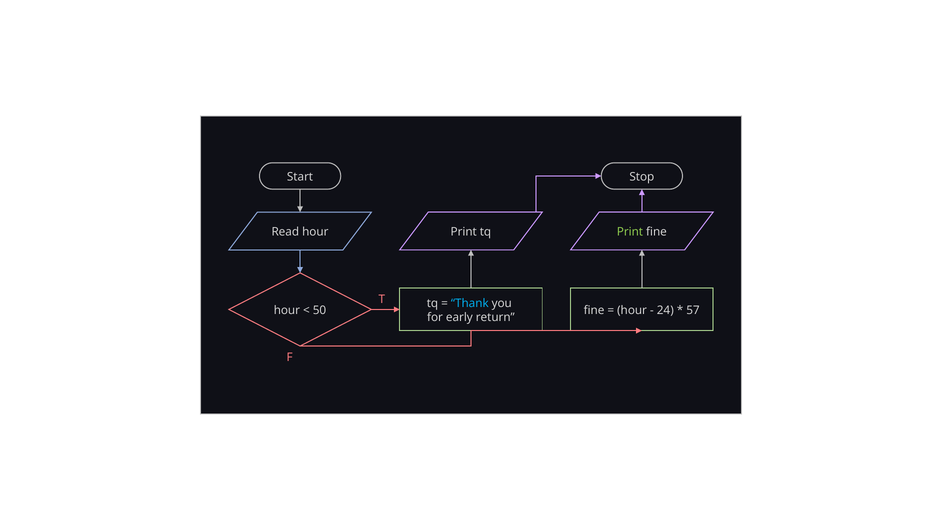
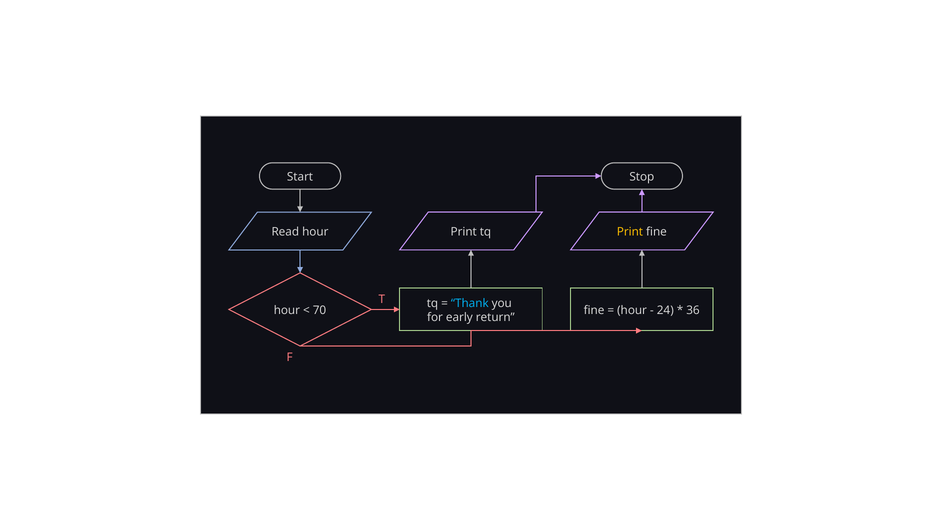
Print at (630, 232) colour: light green -> yellow
50: 50 -> 70
57: 57 -> 36
